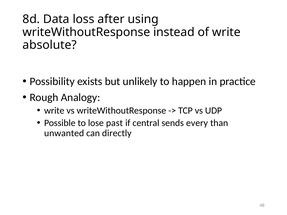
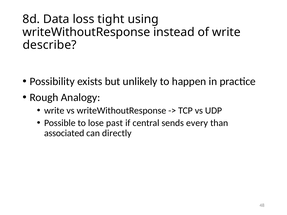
after: after -> tight
absolute: absolute -> describe
unwanted: unwanted -> associated
